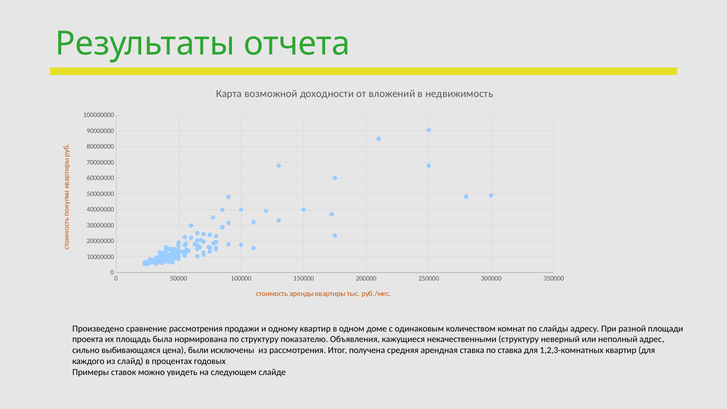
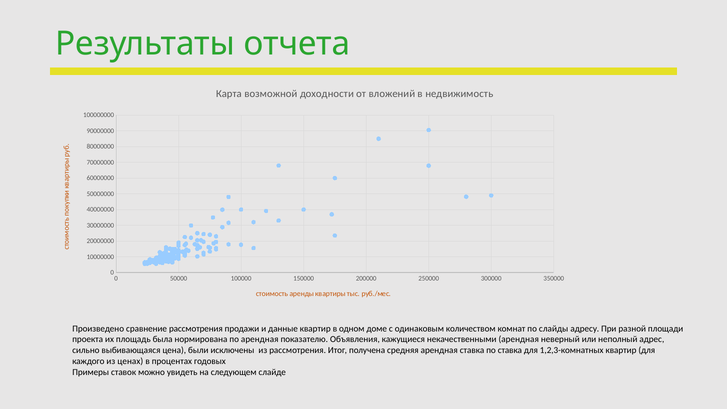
одному: одному -> данные
по структуру: структуру -> арендная
некачественными структуру: структуру -> арендная
слайд: слайд -> ценах
